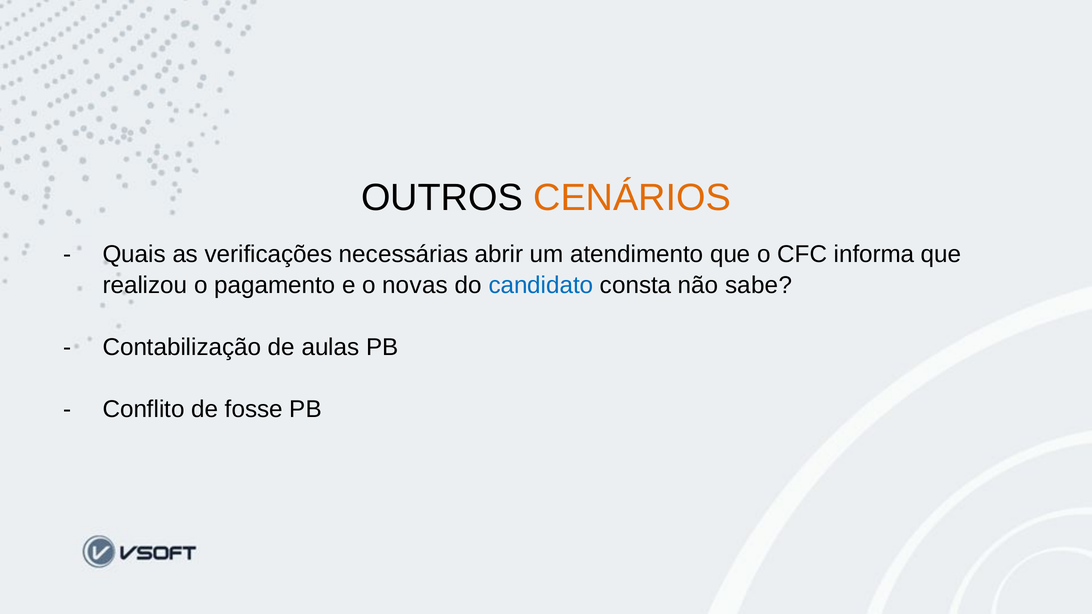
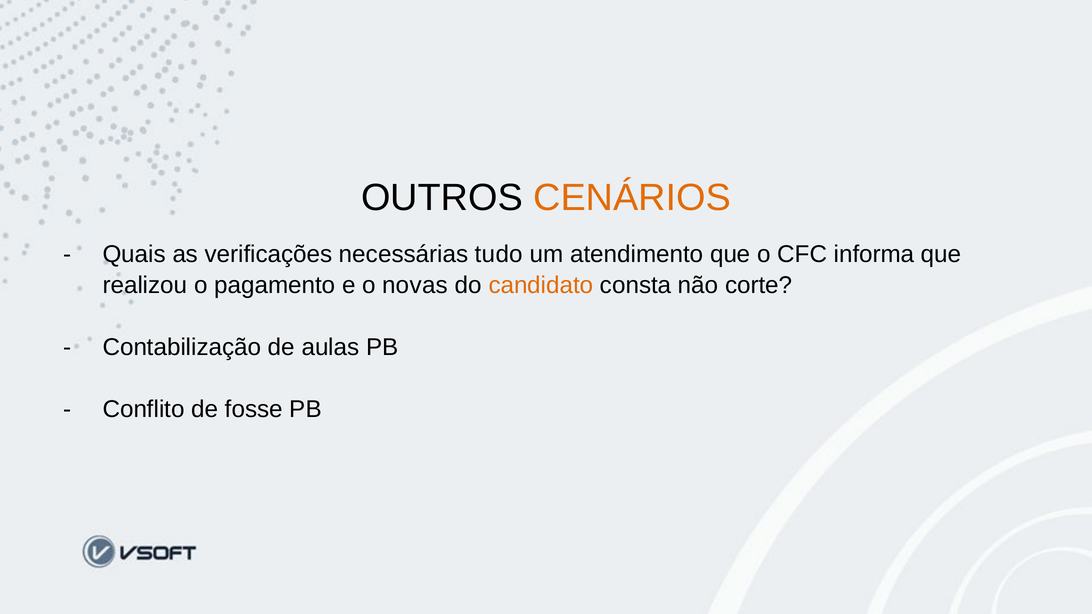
abrir: abrir -> tudo
candidato colour: blue -> orange
sabe: sabe -> corte
